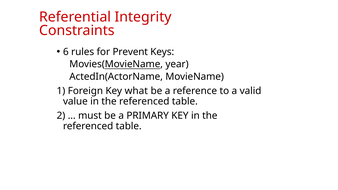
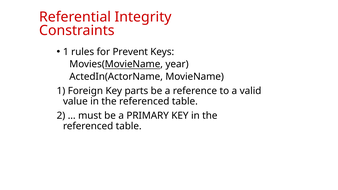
6 at (66, 52): 6 -> 1
what: what -> parts
